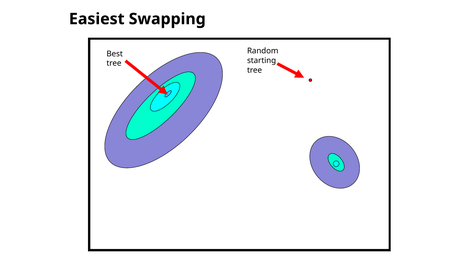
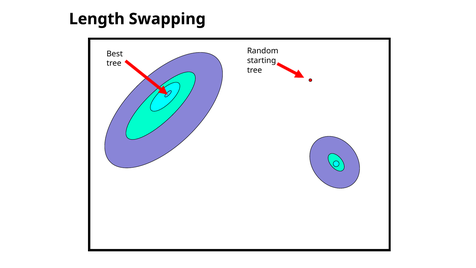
Easiest: Easiest -> Length
